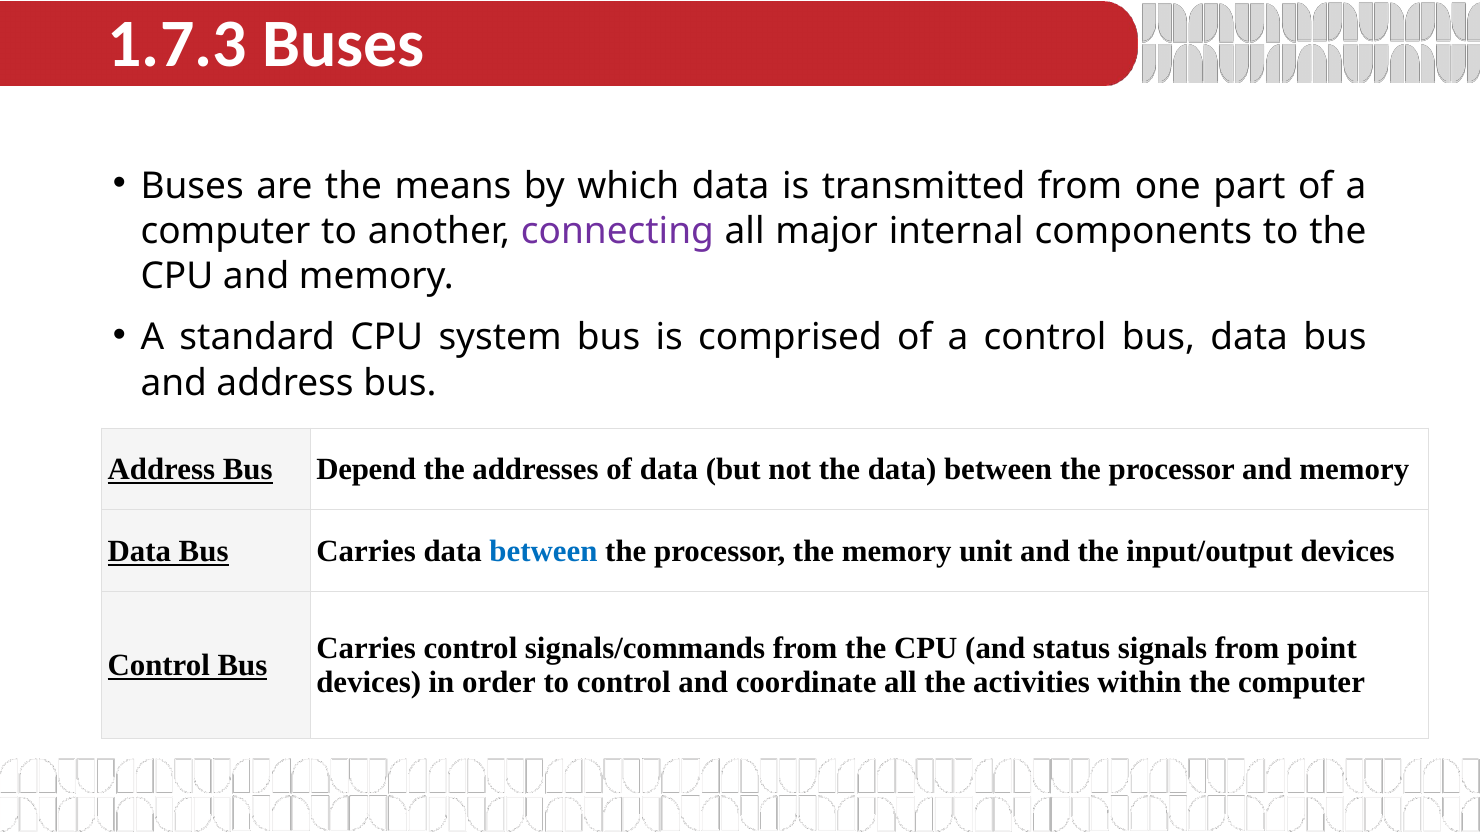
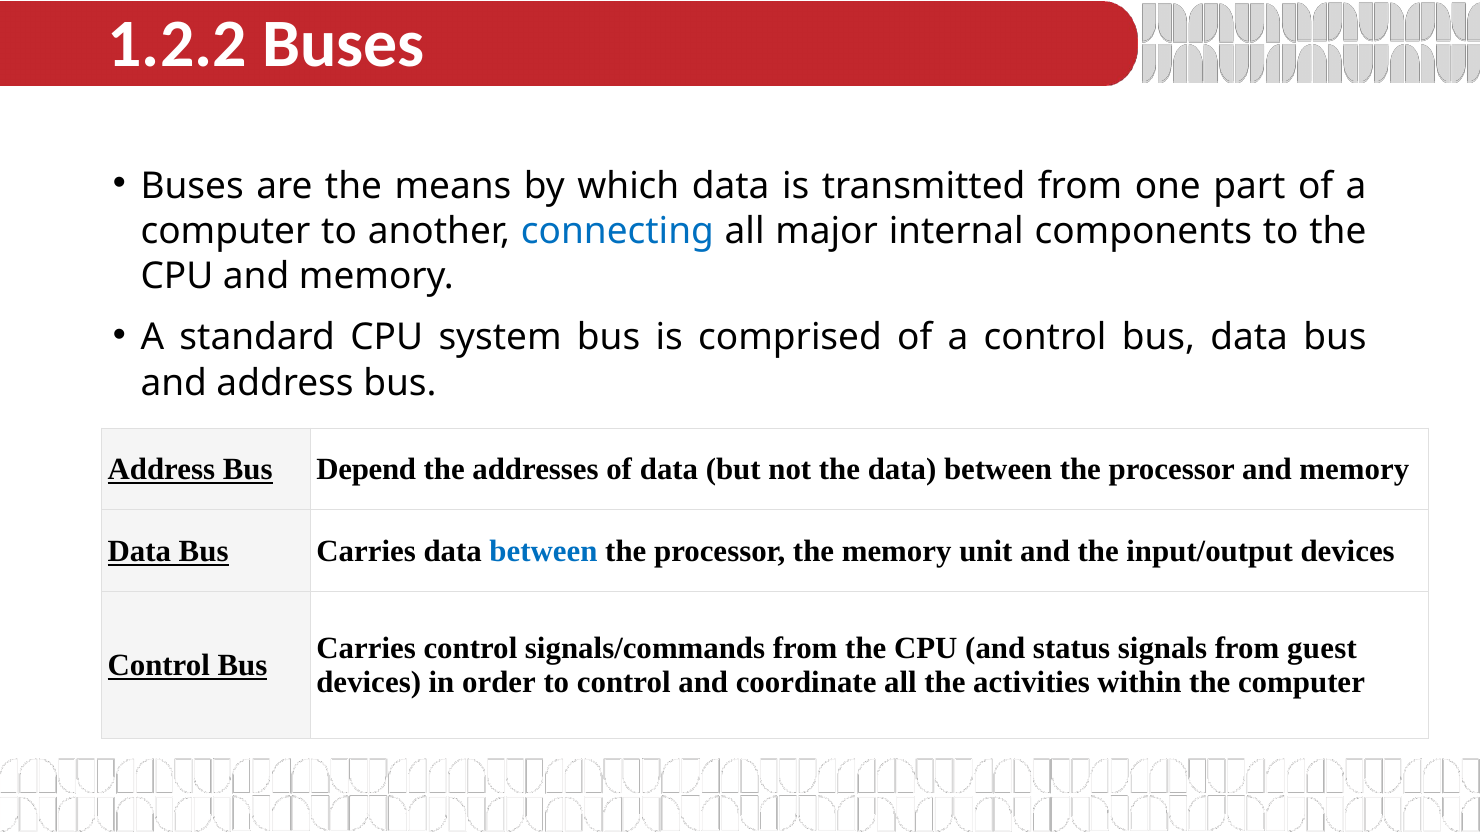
1.7.3: 1.7.3 -> 1.2.2
connecting colour: purple -> blue
point: point -> guest
